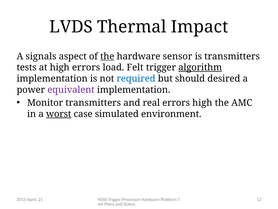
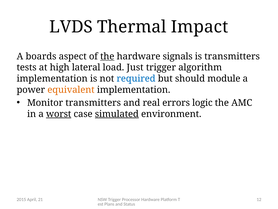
signals: signals -> boards
sensor: sensor -> signals
high errors: errors -> lateral
Felt: Felt -> Just
algorithm underline: present -> none
desired: desired -> module
equivalent colour: purple -> orange
errors high: high -> logic
simulated underline: none -> present
